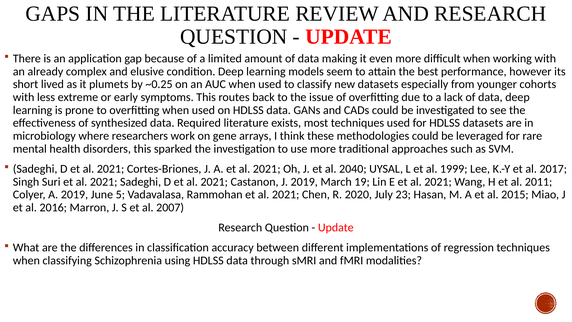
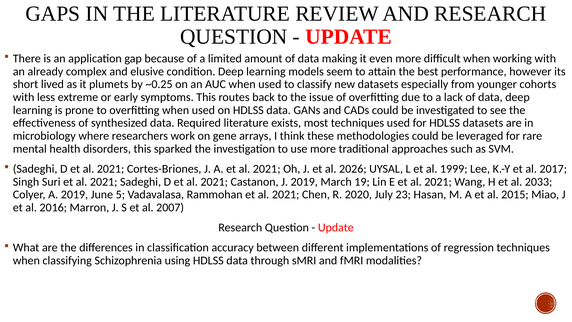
2040: 2040 -> 2026
2011: 2011 -> 2033
